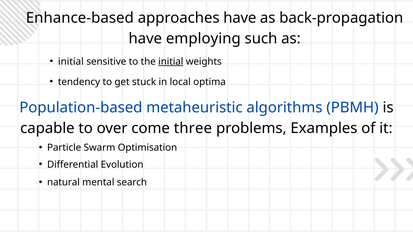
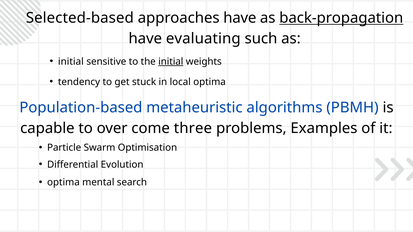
Enhance-based: Enhance-based -> Selected-based
back-propagation underline: none -> present
employing: employing -> evaluating
natural at (63, 183): natural -> optima
